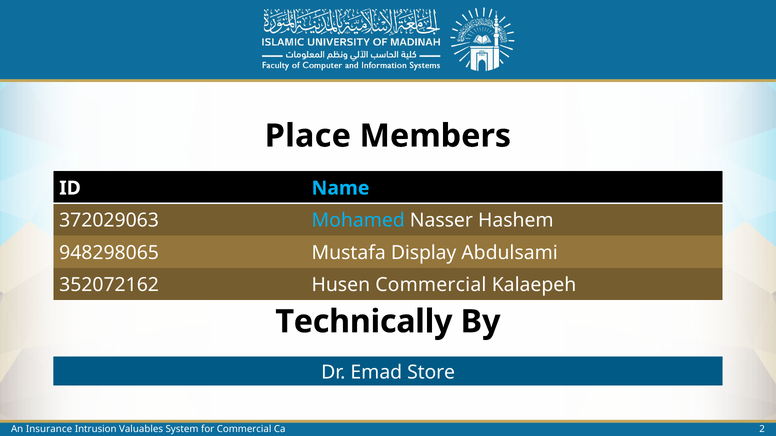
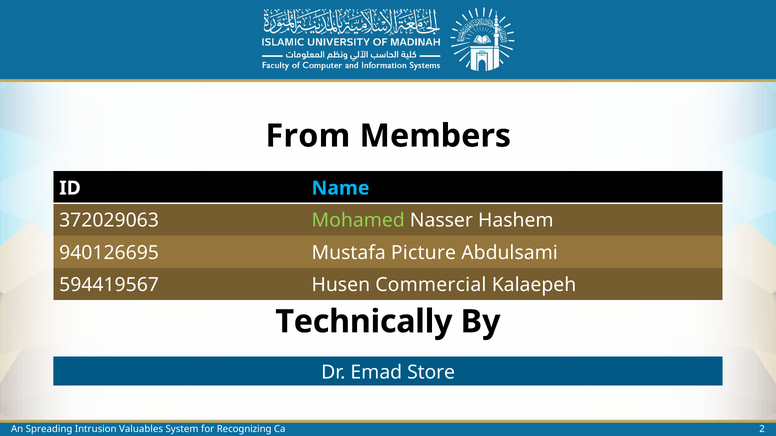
Place: Place -> From
Mohamed colour: light blue -> light green
948298065: 948298065 -> 940126695
Display: Display -> Picture
352072162: 352072162 -> 594419567
Insurance: Insurance -> Spreading
for Commercial: Commercial -> Recognizing
